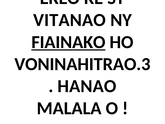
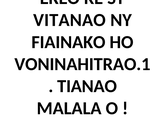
FIAINAKO underline: present -> none
VONINAHITRAO.3: VONINAHITRAO.3 -> VONINAHITRAO.1
HANAO: HANAO -> TIANAO
